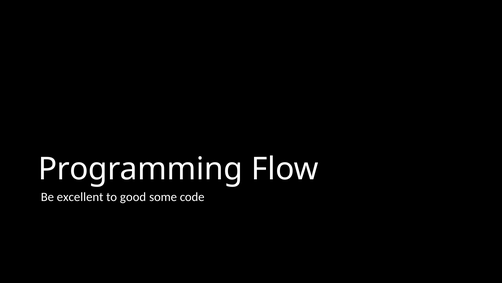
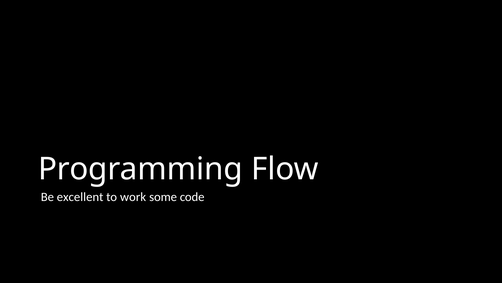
good: good -> work
